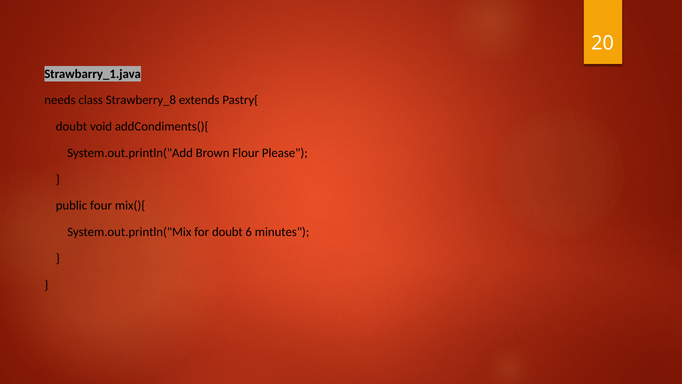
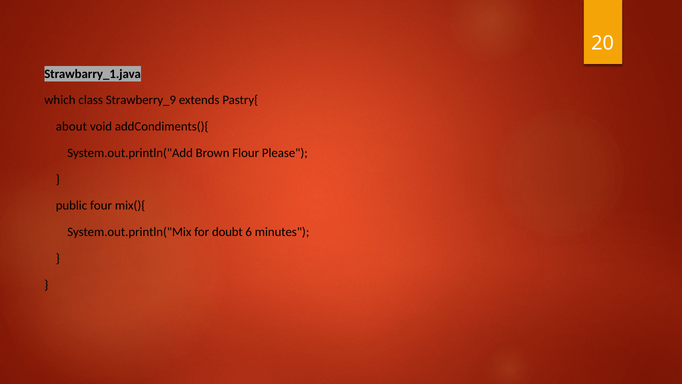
needs: needs -> which
Strawberry_8: Strawberry_8 -> Strawberry_9
doubt at (71, 126): doubt -> about
